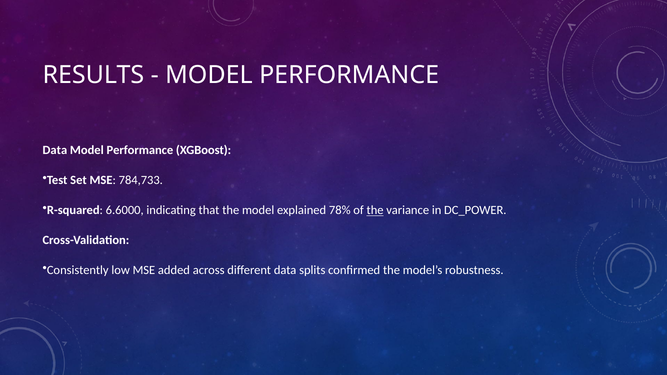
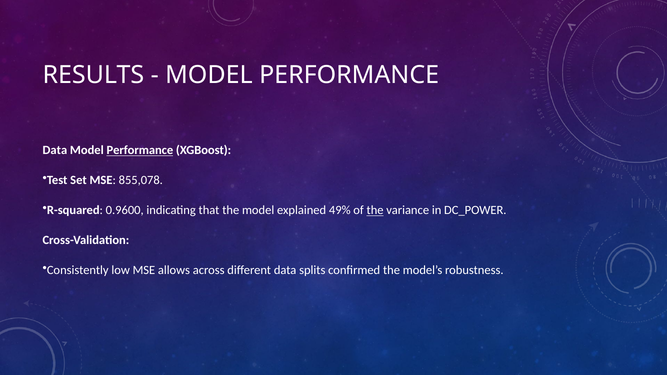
Performance at (140, 150) underline: none -> present
784,733: 784,733 -> 855,078
6.6000: 6.6000 -> 0.9600
78%: 78% -> 49%
added: added -> allows
